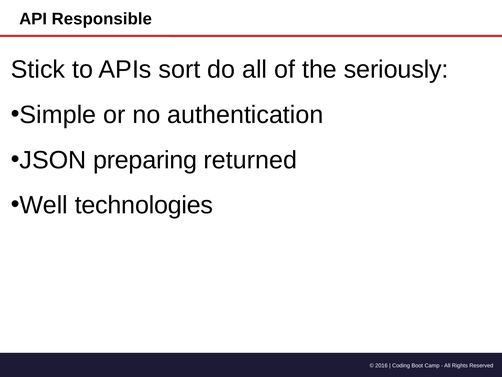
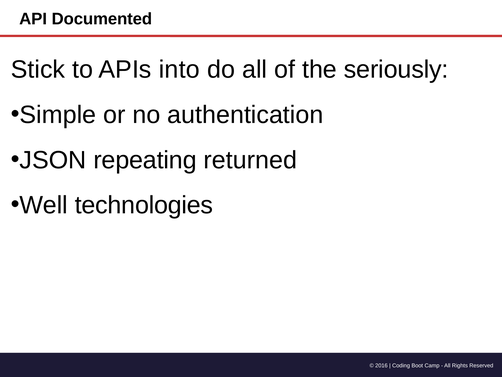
Responsible: Responsible -> Documented
sort: sort -> into
preparing: preparing -> repeating
